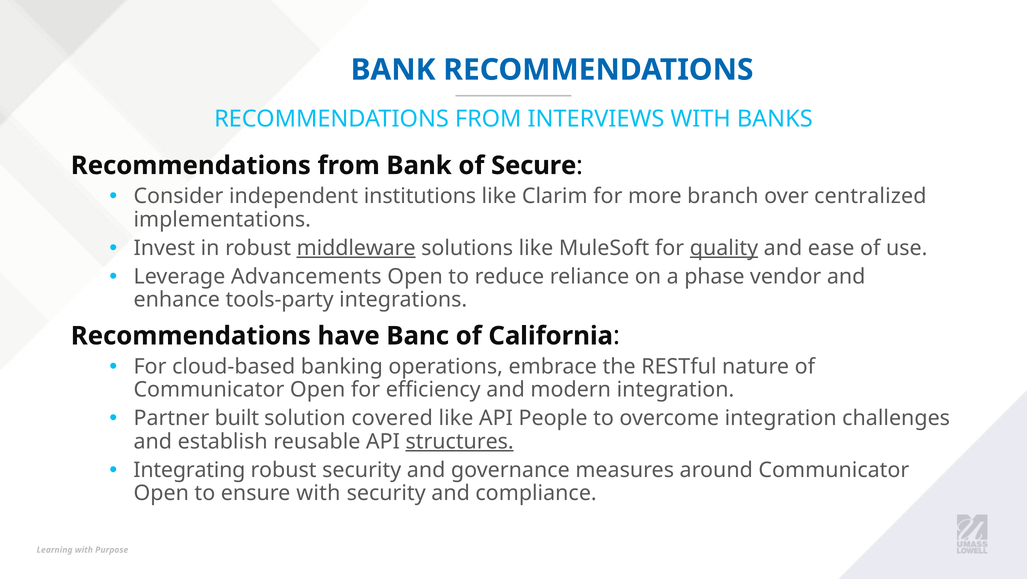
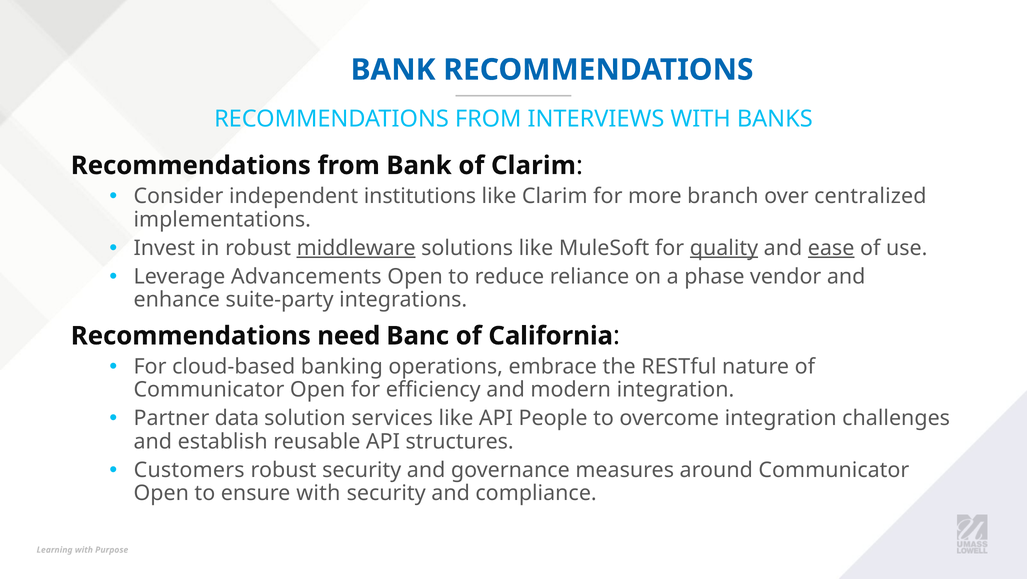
of Secure: Secure -> Clarim
ease underline: none -> present
tools-party: tools-party -> suite-party
have: have -> need
built: built -> data
covered: covered -> services
structures underline: present -> none
Integrating: Integrating -> Customers
